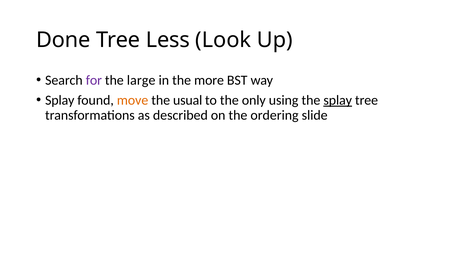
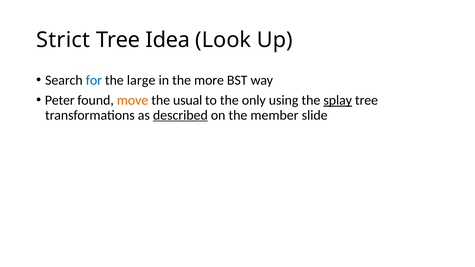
Done: Done -> Strict
Less: Less -> Idea
for colour: purple -> blue
Splay at (60, 100): Splay -> Peter
described underline: none -> present
ordering: ordering -> member
